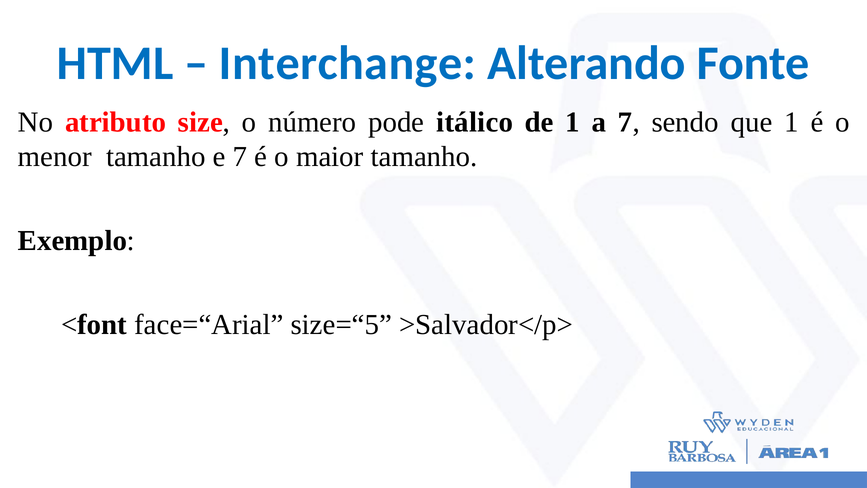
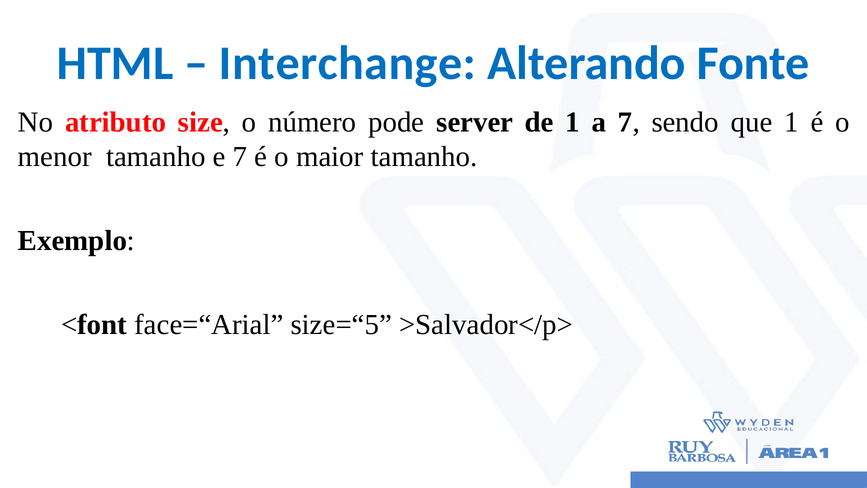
itálico: itálico -> server
